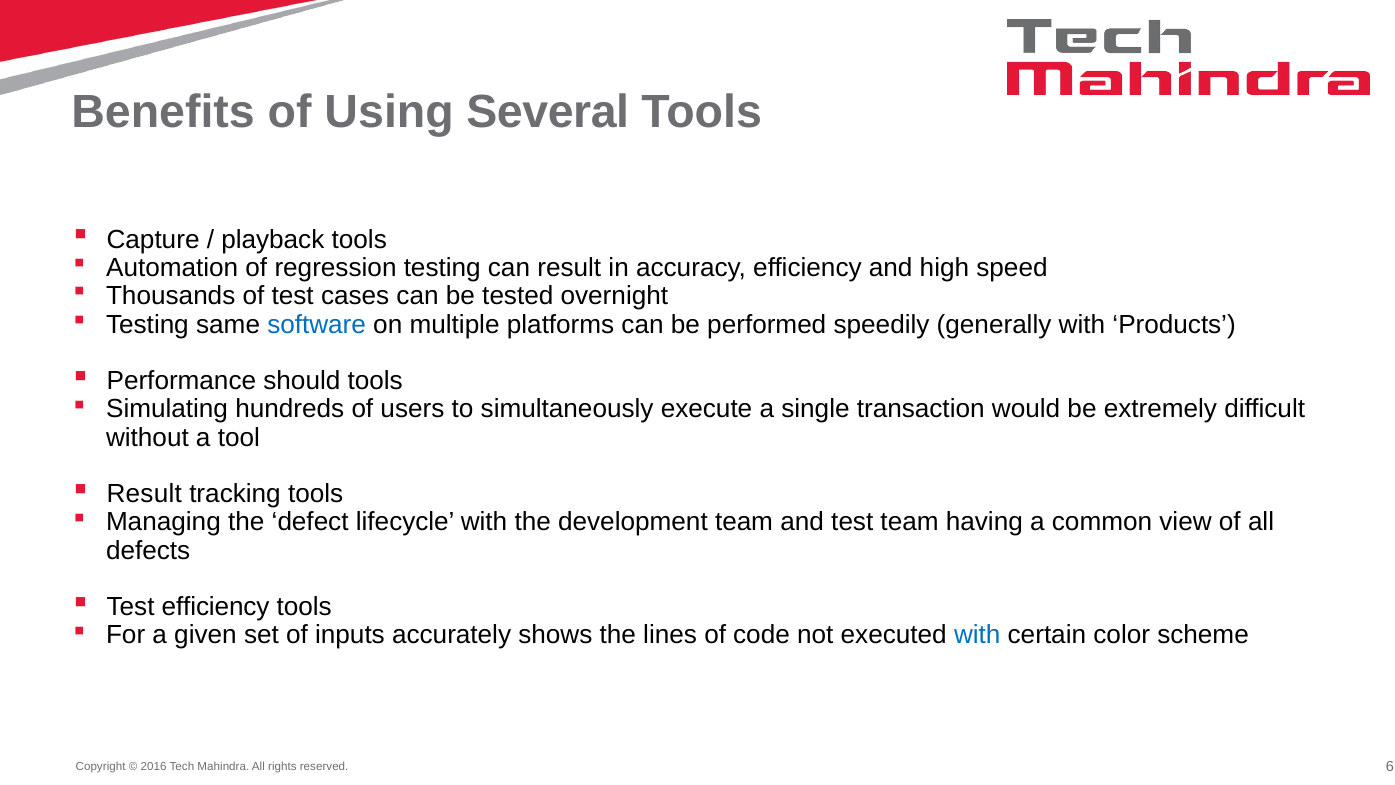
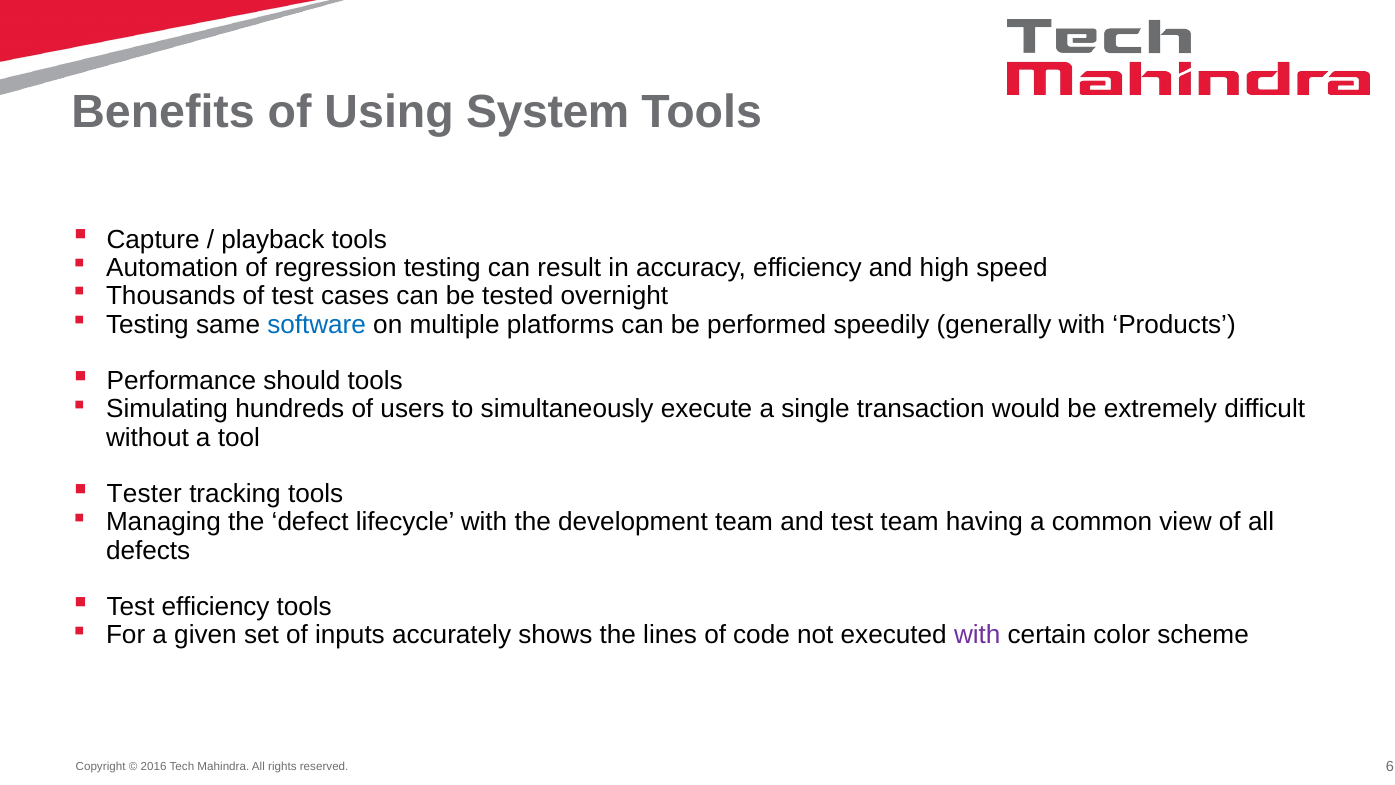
Several: Several -> System
Result at (144, 494): Result -> Tester
with at (977, 635) colour: blue -> purple
